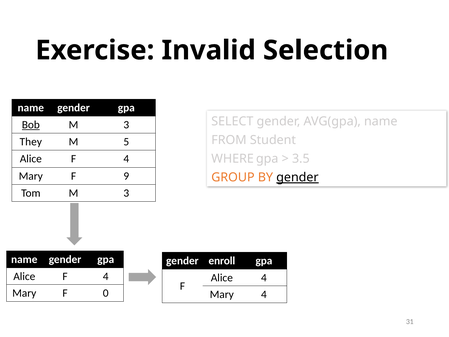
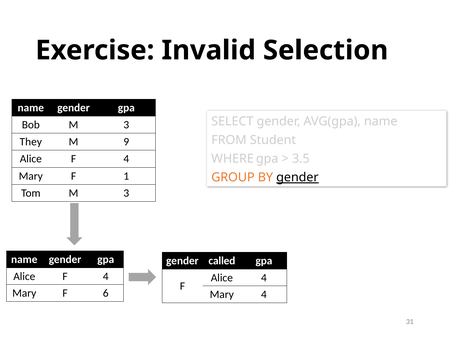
Bob underline: present -> none
5: 5 -> 9
9: 9 -> 1
enroll: enroll -> called
0: 0 -> 6
